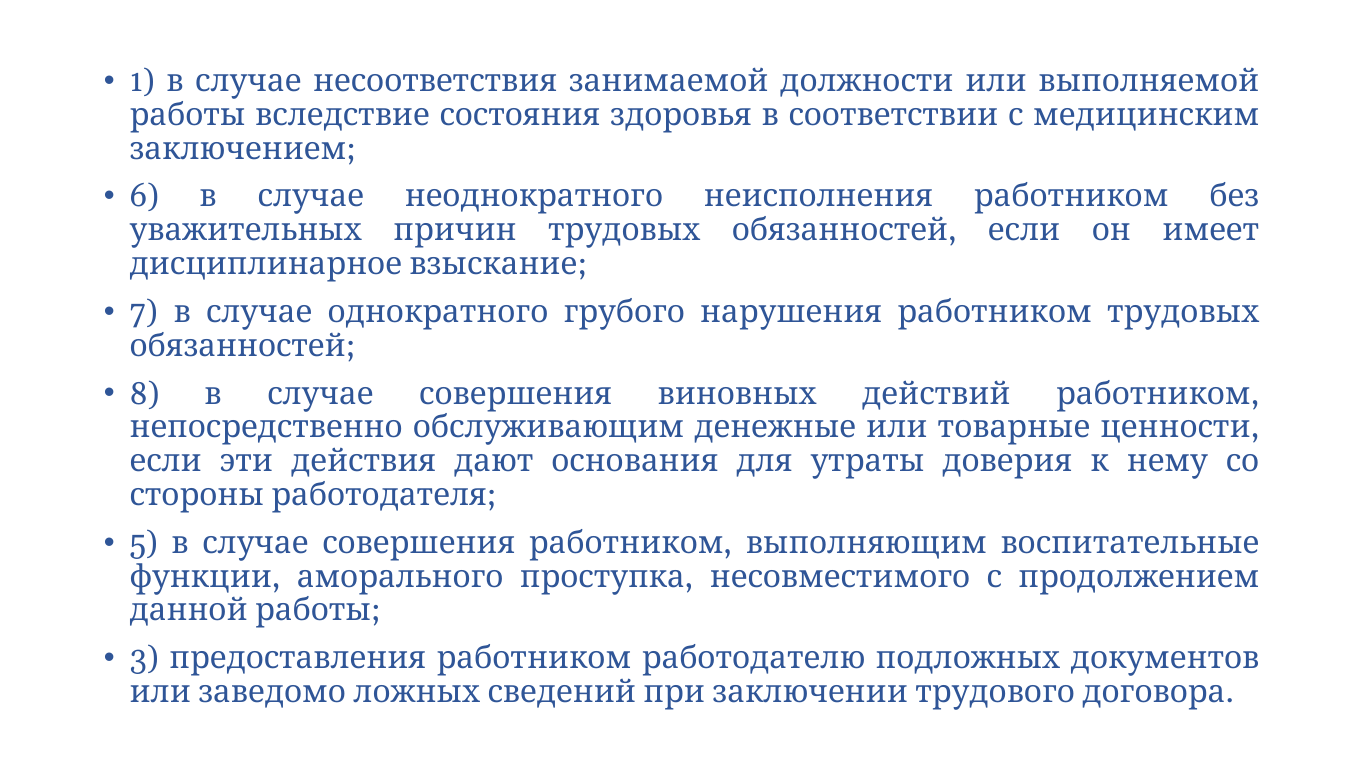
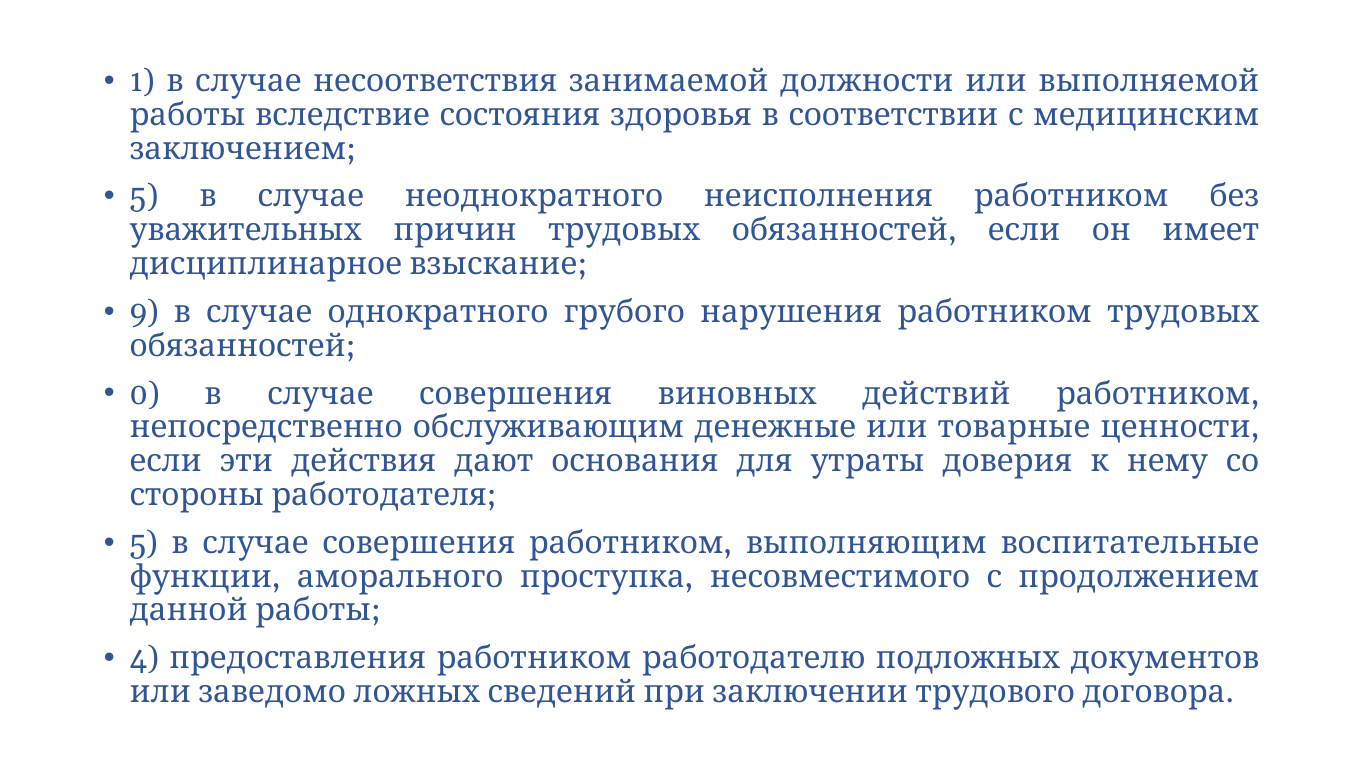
6 at (144, 197): 6 -> 5
7: 7 -> 9
8: 8 -> 0
3: 3 -> 4
